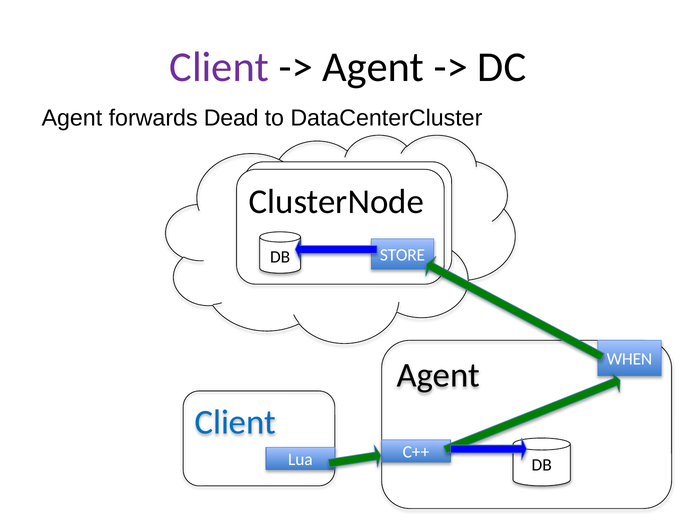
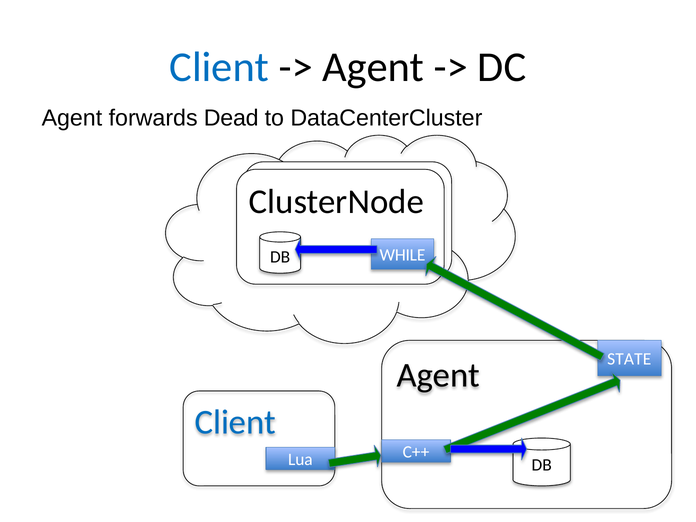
Client at (219, 67) colour: purple -> blue
STORE: STORE -> WHILE
WHEN: WHEN -> STATE
